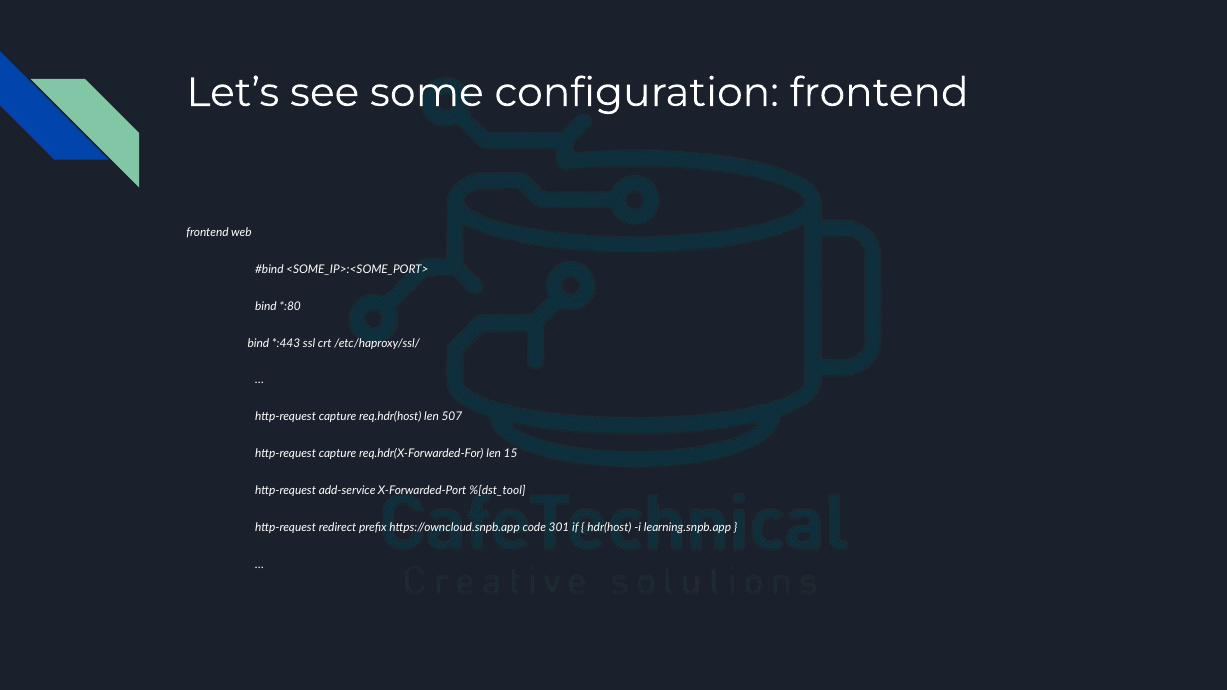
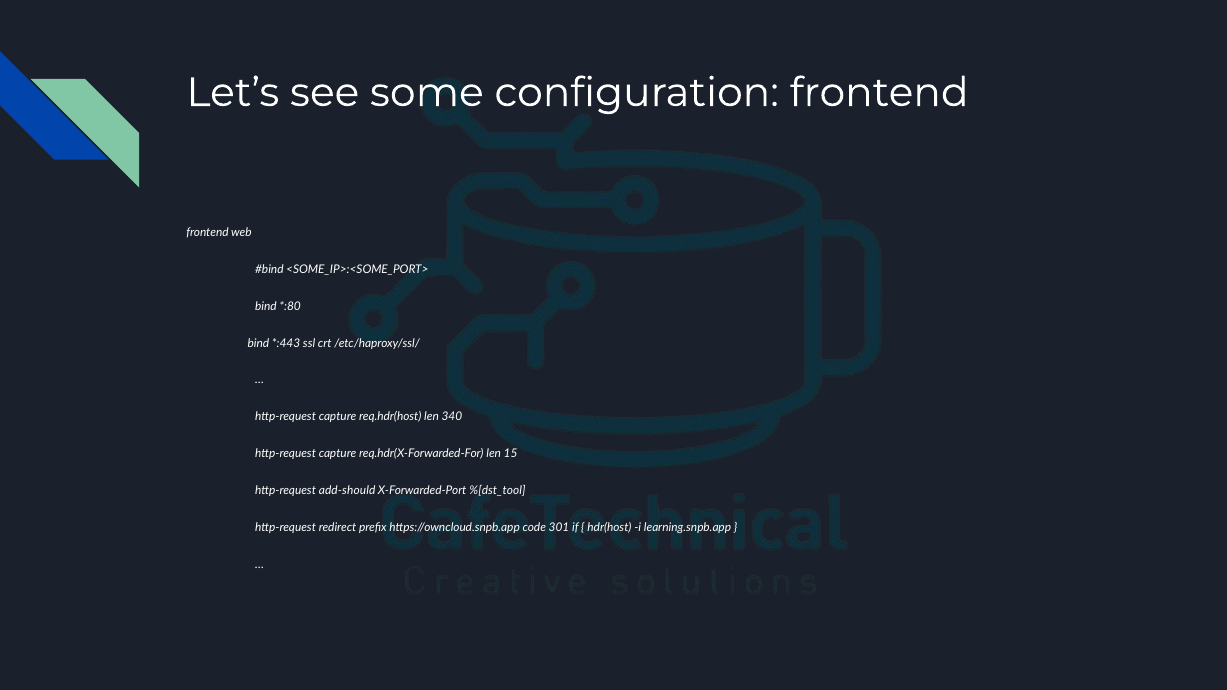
507: 507 -> 340
add-service: add-service -> add-should
